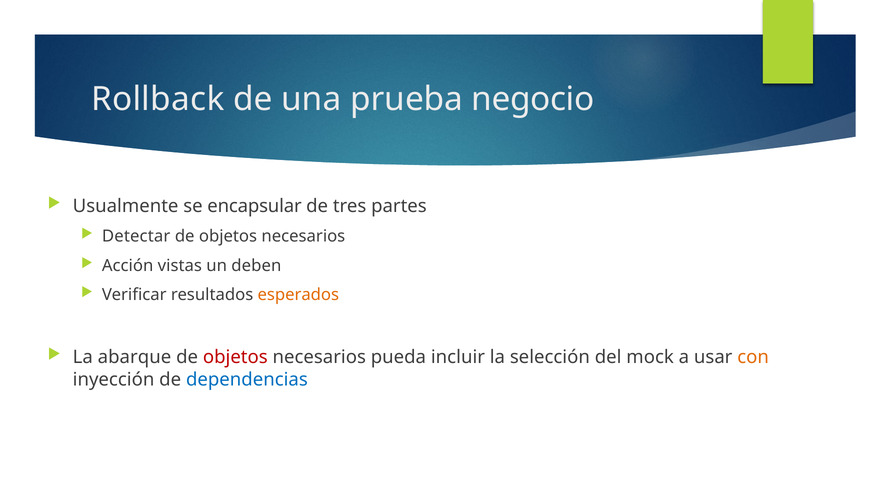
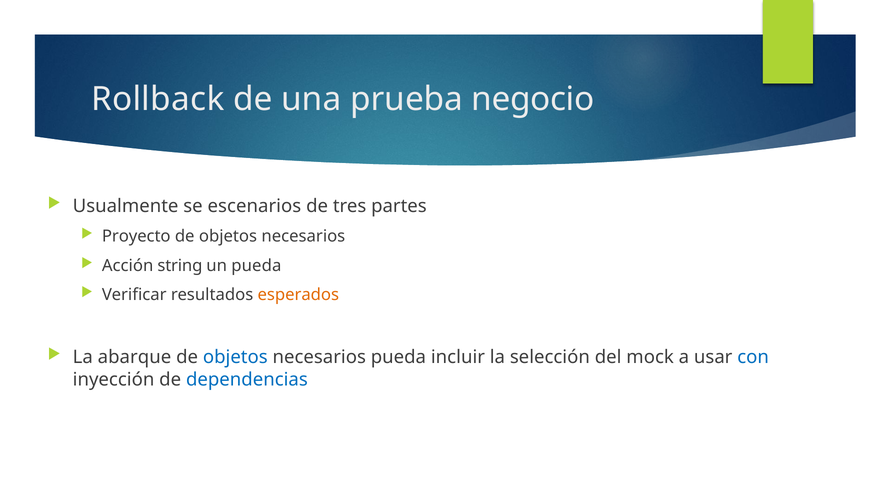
encapsular: encapsular -> escenarios
Detectar: Detectar -> Proyecto
vistas: vistas -> string
un deben: deben -> pueda
objetos at (235, 357) colour: red -> blue
con colour: orange -> blue
